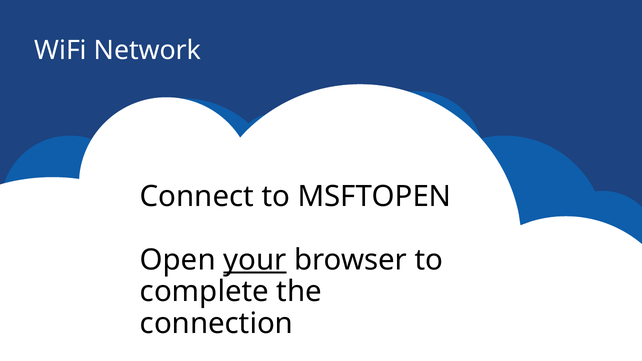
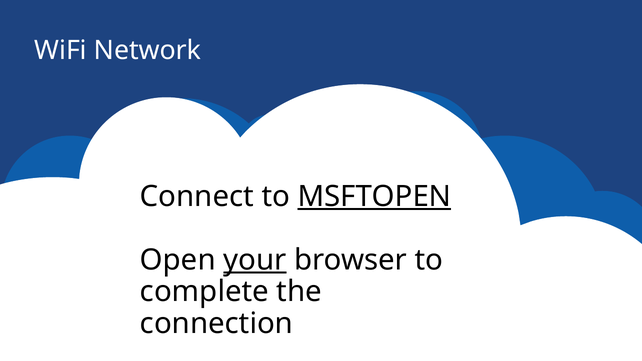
MSFTOPEN underline: none -> present
